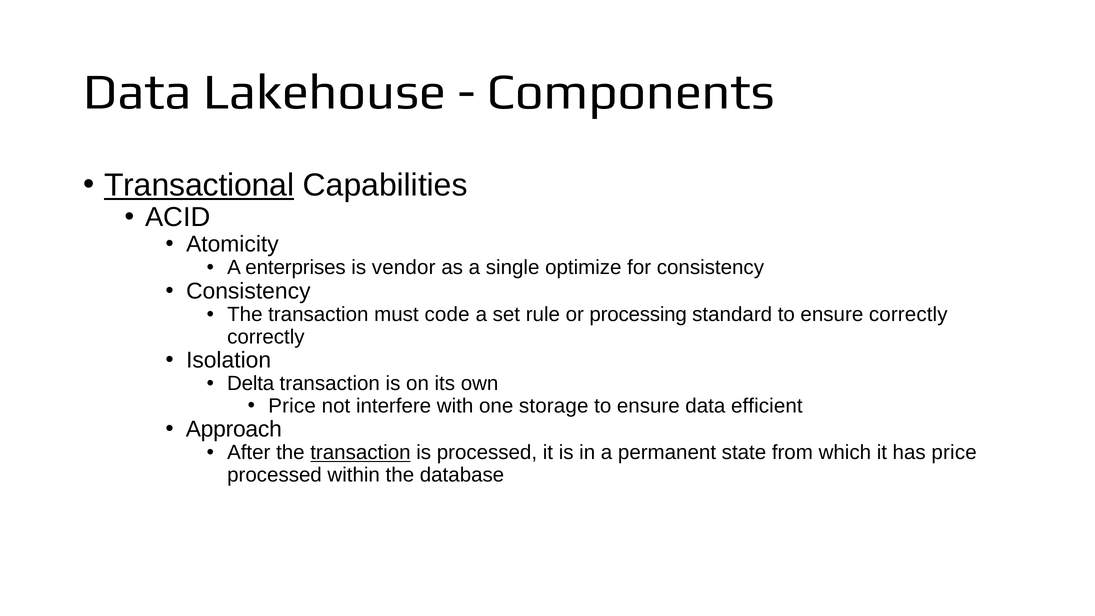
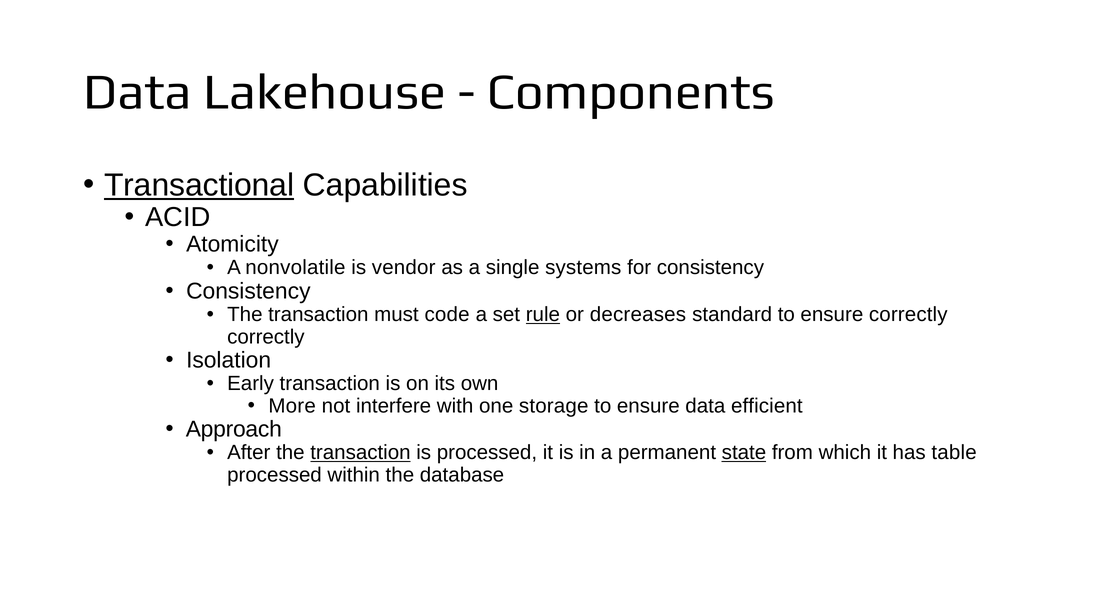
enterprises: enterprises -> nonvolatile
optimize: optimize -> systems
rule underline: none -> present
processing: processing -> decreases
Delta: Delta -> Early
Price at (292, 406): Price -> More
state underline: none -> present
has price: price -> table
